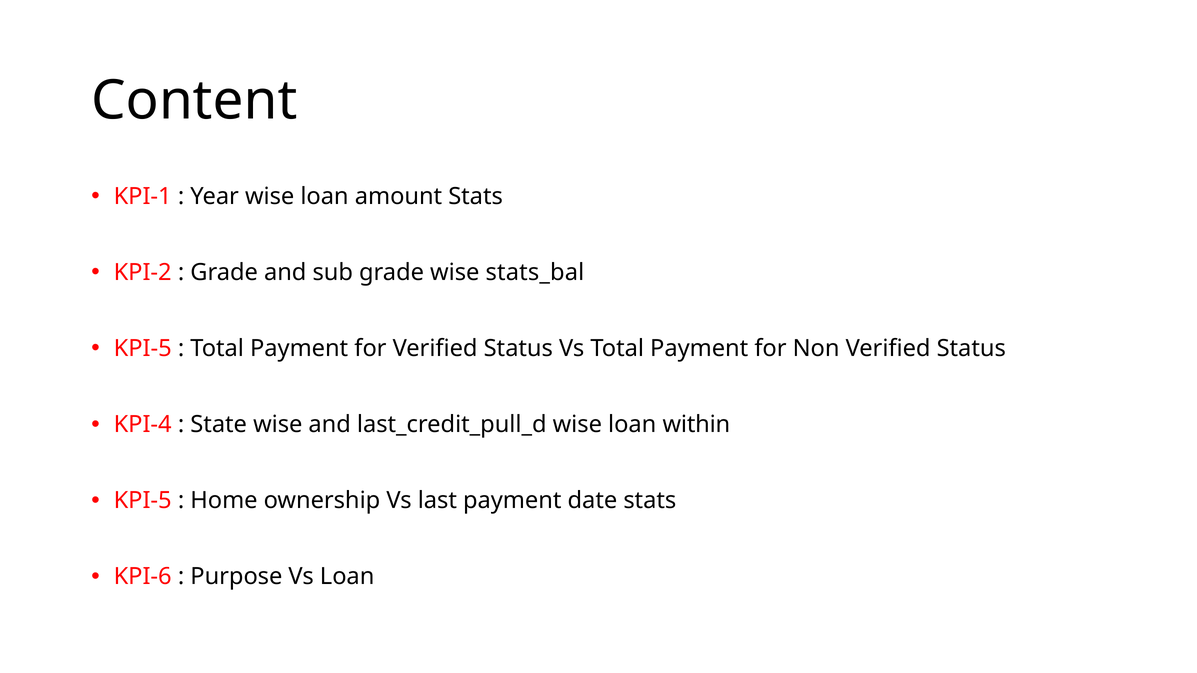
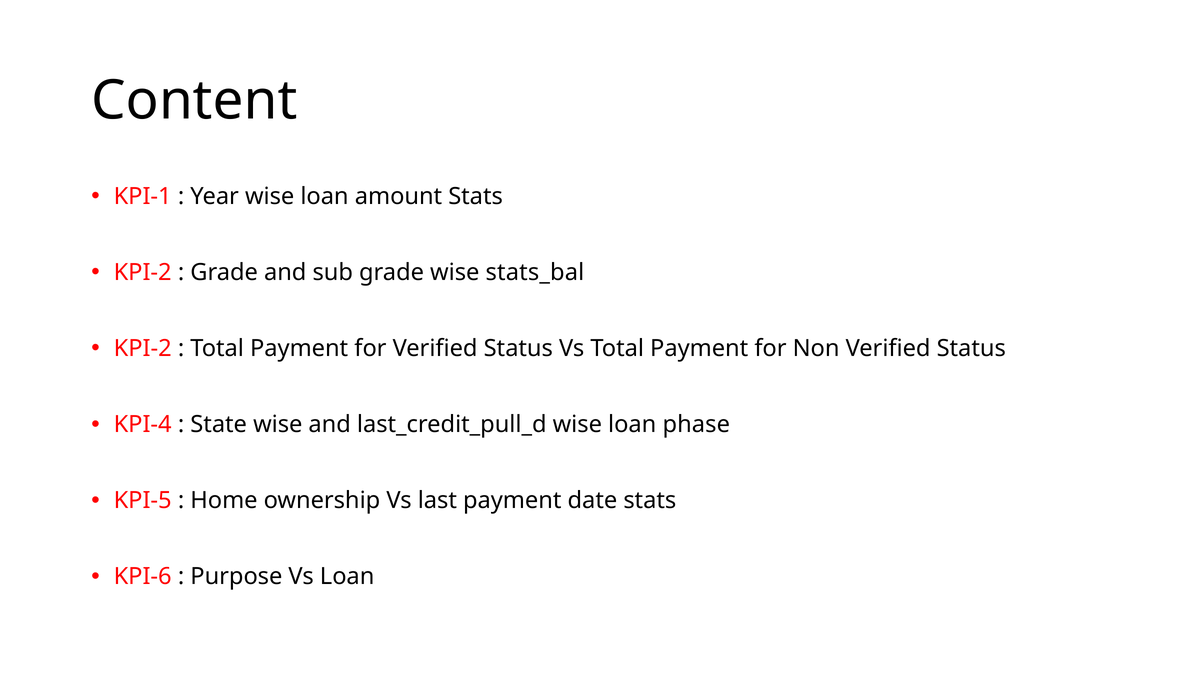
KPI-5 at (143, 349): KPI-5 -> KPI-2
within: within -> phase
